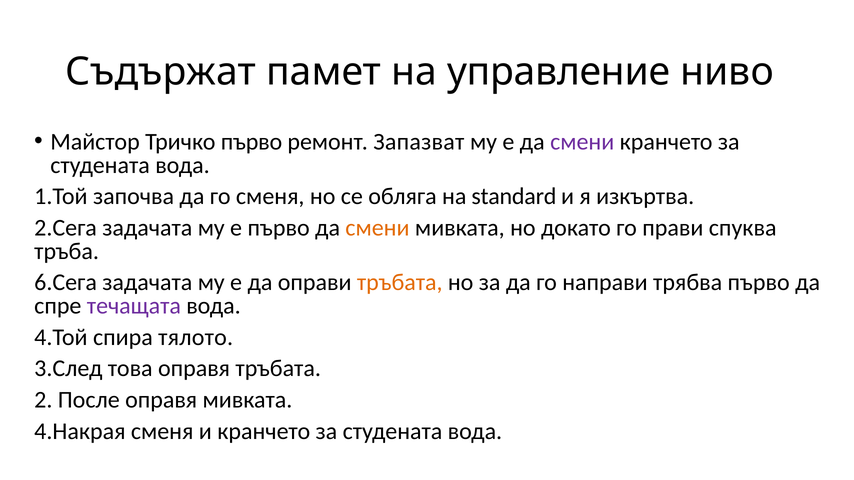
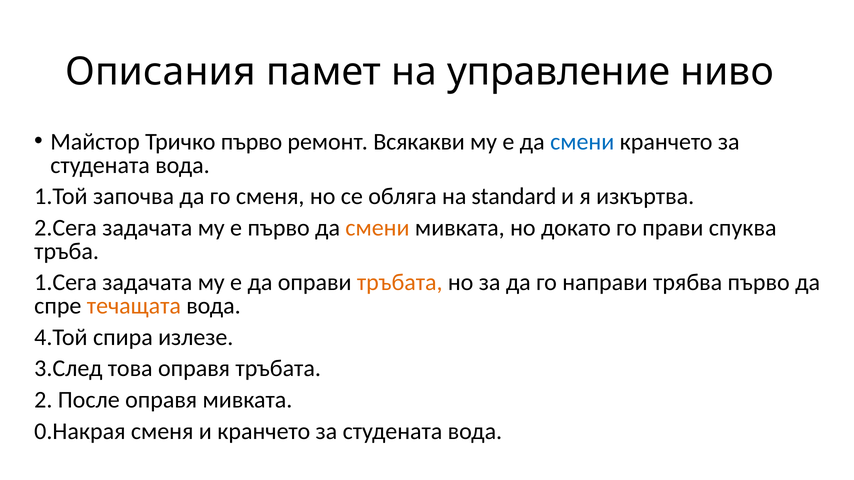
Съдържат: Съдържат -> Описания
Запазват: Запазват -> Всякакви
смени at (582, 142) colour: purple -> blue
6.Сега: 6.Сега -> 1.Сега
течащата colour: purple -> orange
тялото: тялото -> излезе
4.Накрая: 4.Накрая -> 0.Накрая
